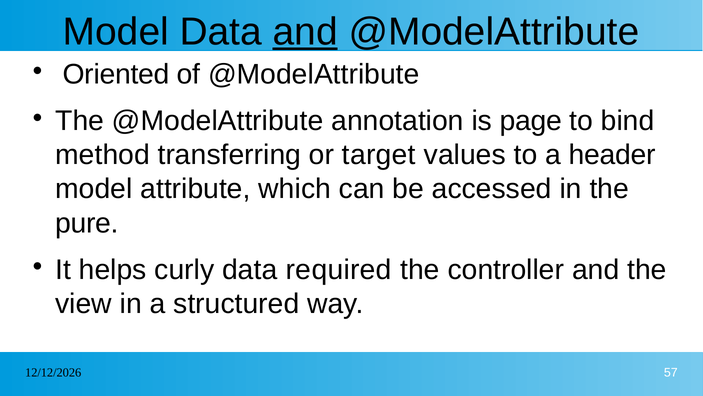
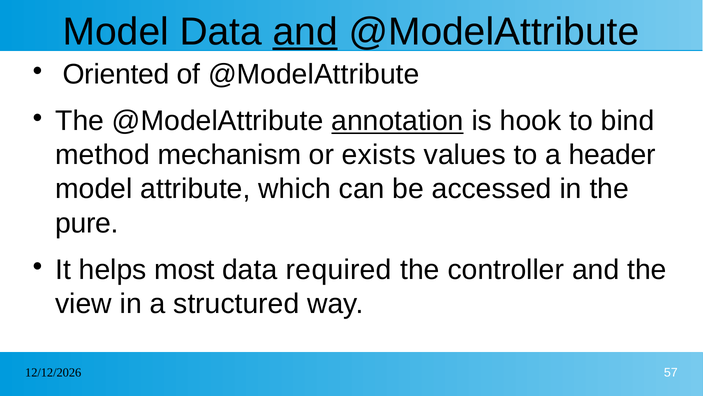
annotation underline: none -> present
page: page -> hook
transferring: transferring -> mechanism
target: target -> exists
curly: curly -> most
